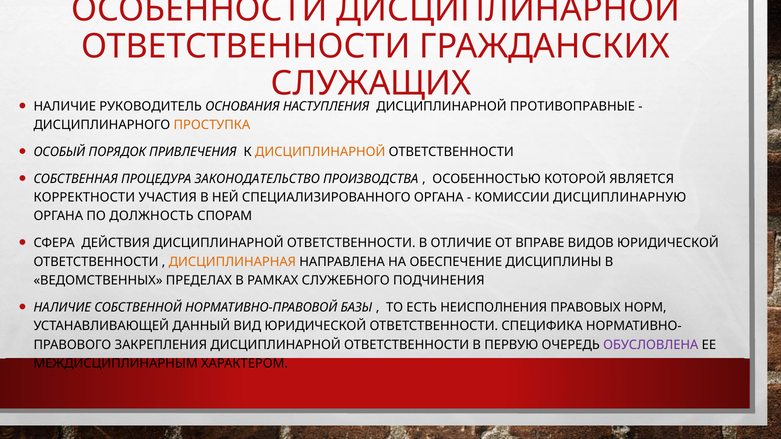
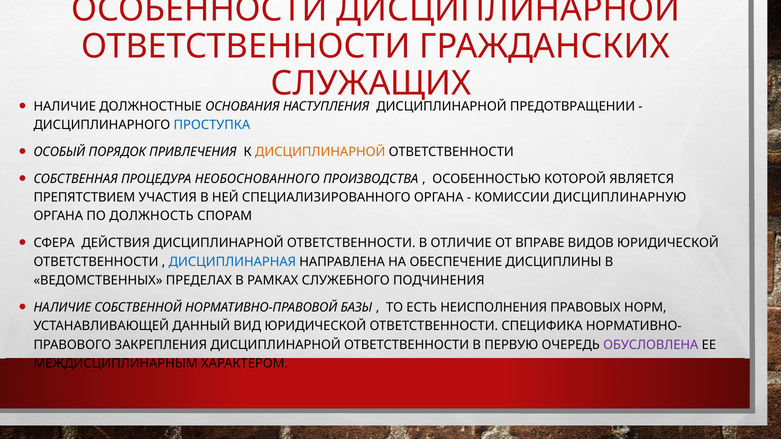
РУКОВОДИТЕЛЬ: РУКОВОДИТЕЛЬ -> ДОЛЖНОСТНЫЕ
ПРОТИВОПРАВНЫЕ: ПРОТИВОПРАВНЫЕ -> ПРЕДОТВРАЩЕНИИ
ПРОСТУПКА colour: orange -> blue
ЗАКОНОДАТЕЛЬСТВО: ЗАКОНОДАТЕЛЬСТВО -> НЕОБОСНОВАННОГО
КОРРЕКТНОСТИ: КОРРЕКТНОСТИ -> ПРЕПЯТСТВИЕМ
ДИСЦИПЛИНАРНАЯ colour: orange -> blue
